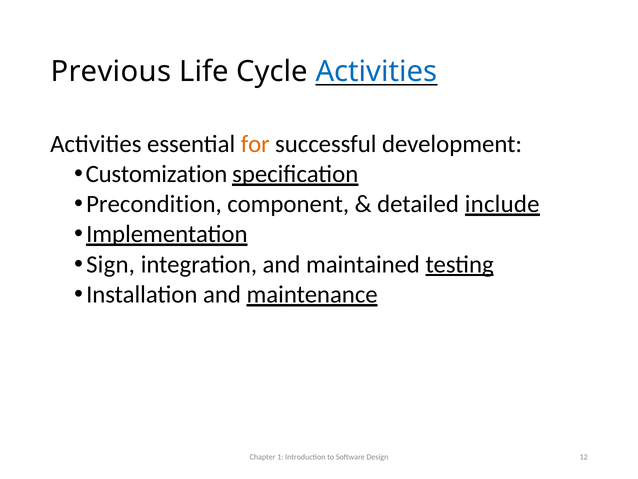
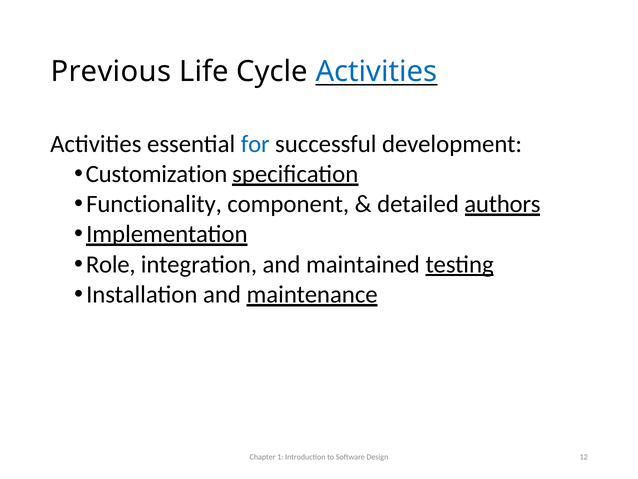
for colour: orange -> blue
Precondition: Precondition -> Functionality
include: include -> authors
Sign: Sign -> Role
